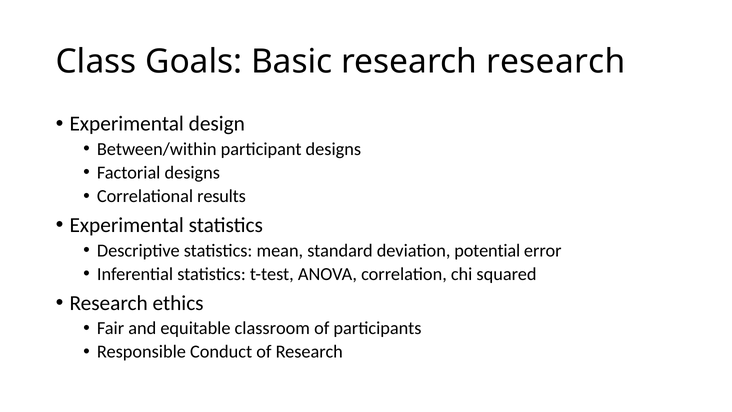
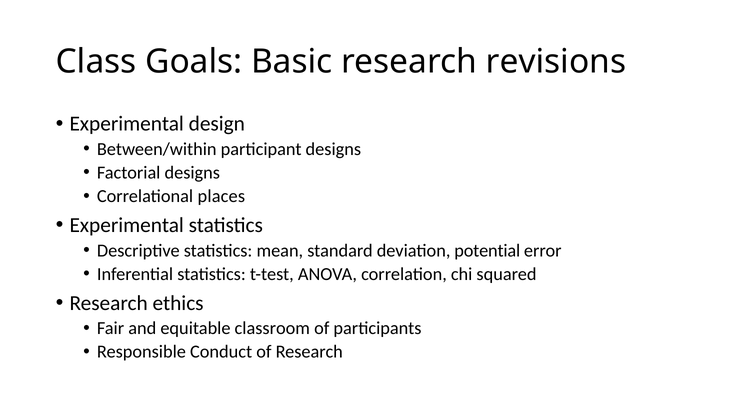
research research: research -> revisions
results: results -> places
